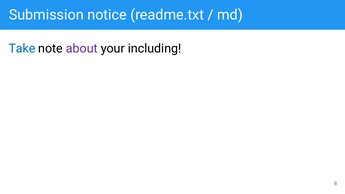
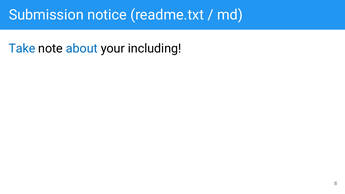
about colour: purple -> blue
